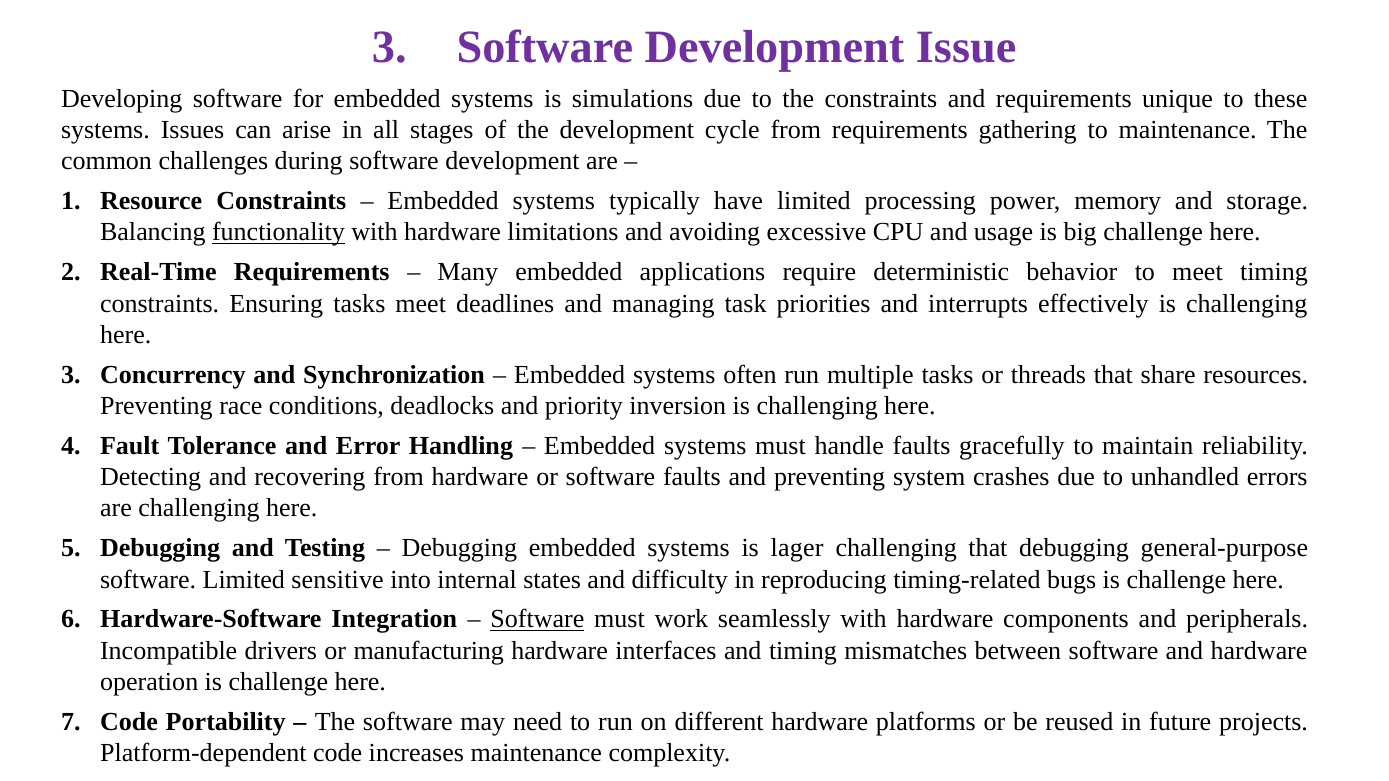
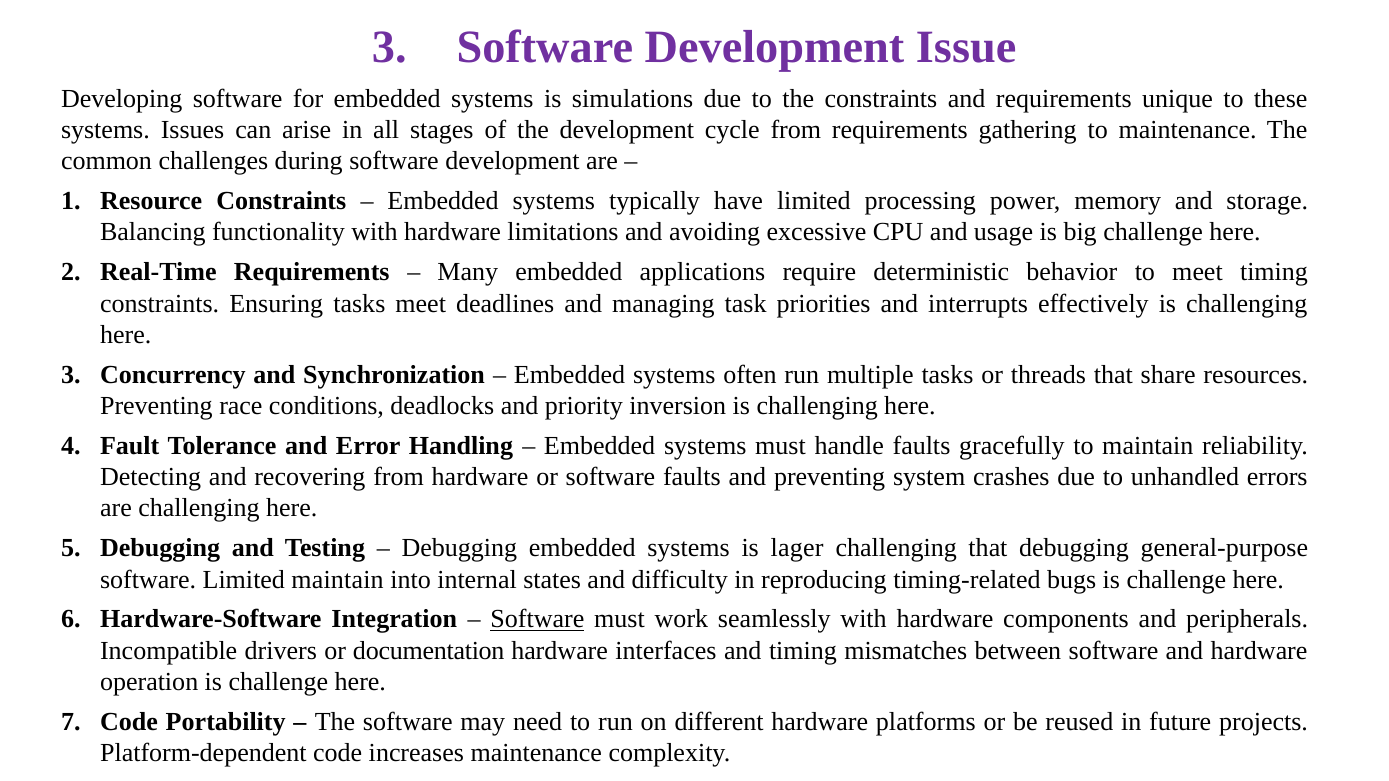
functionality underline: present -> none
Limited sensitive: sensitive -> maintain
manufacturing: manufacturing -> documentation
